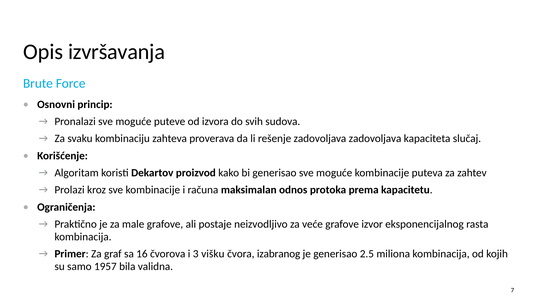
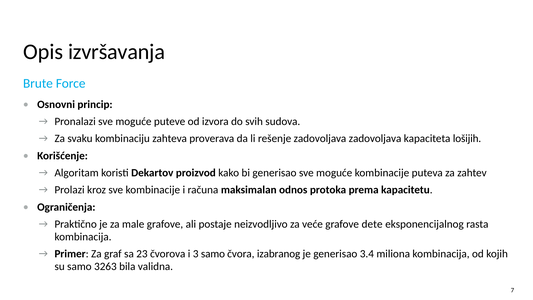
slučaj: slučaj -> lošijih
izvor: izvor -> dete
16: 16 -> 23
3 višku: višku -> samo
2.5: 2.5 -> 3.4
1957: 1957 -> 3263
